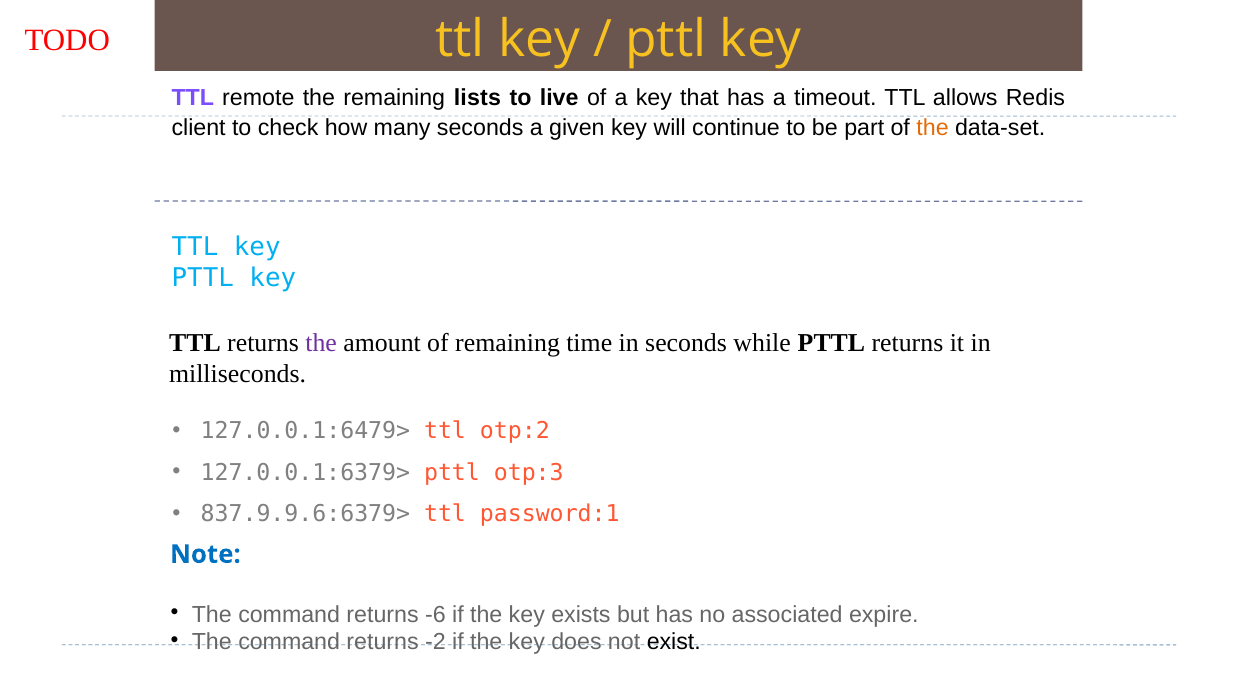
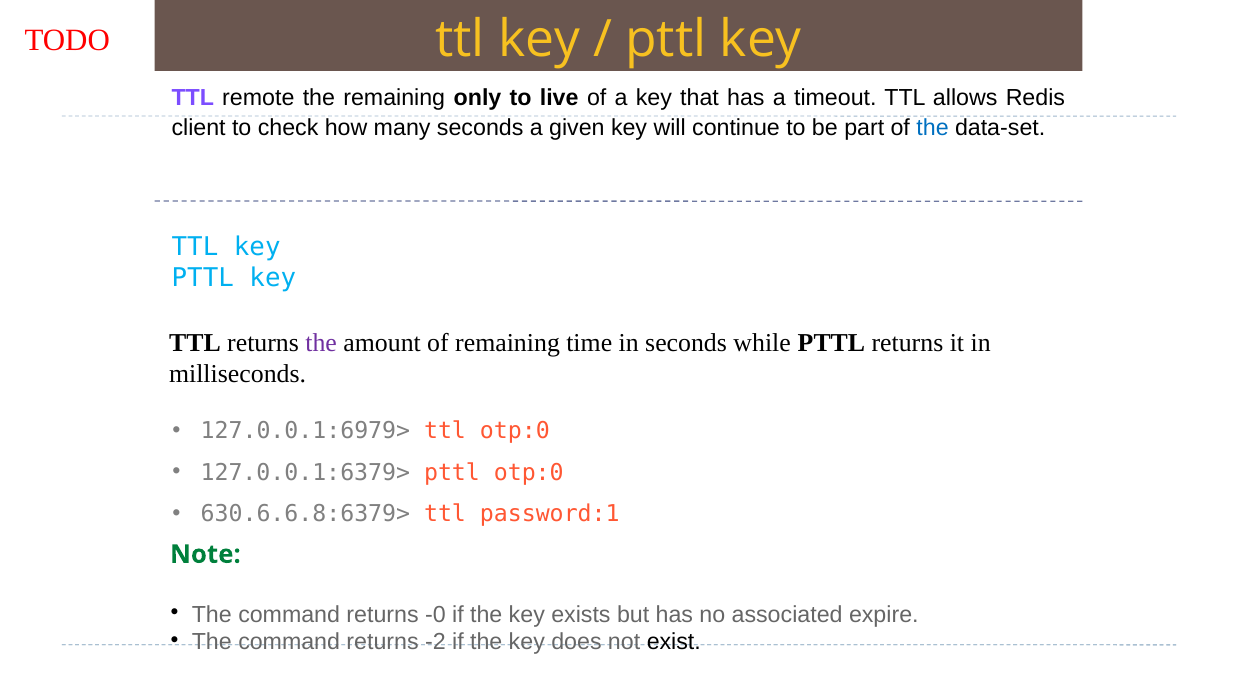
lists: lists -> only
the at (933, 128) colour: orange -> blue
127.0.0.1:6479>: 127.0.0.1:6479> -> 127.0.0.1:6979>
ttl otp:2: otp:2 -> otp:0
pttl otp:3: otp:3 -> otp:0
837.9.9.6:6379>: 837.9.9.6:6379> -> 630.6.6.8:6379>
Note colour: blue -> green
-6: -6 -> -0
